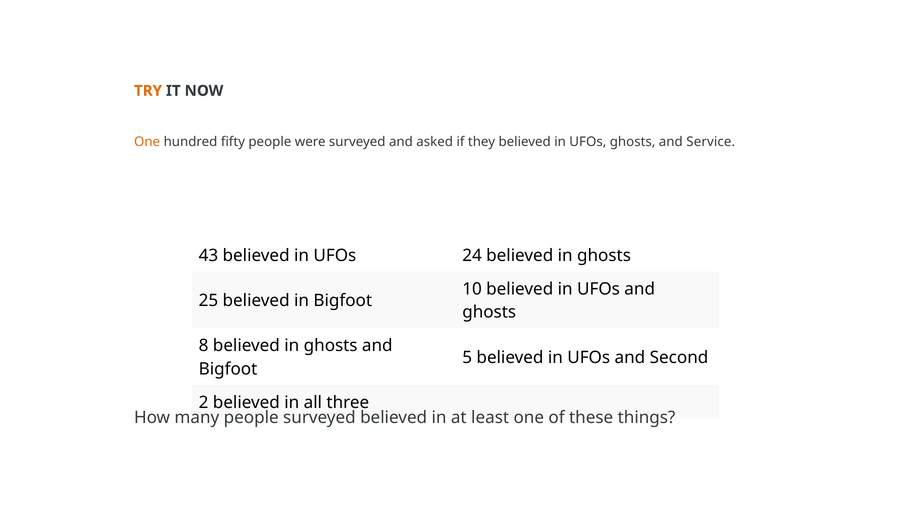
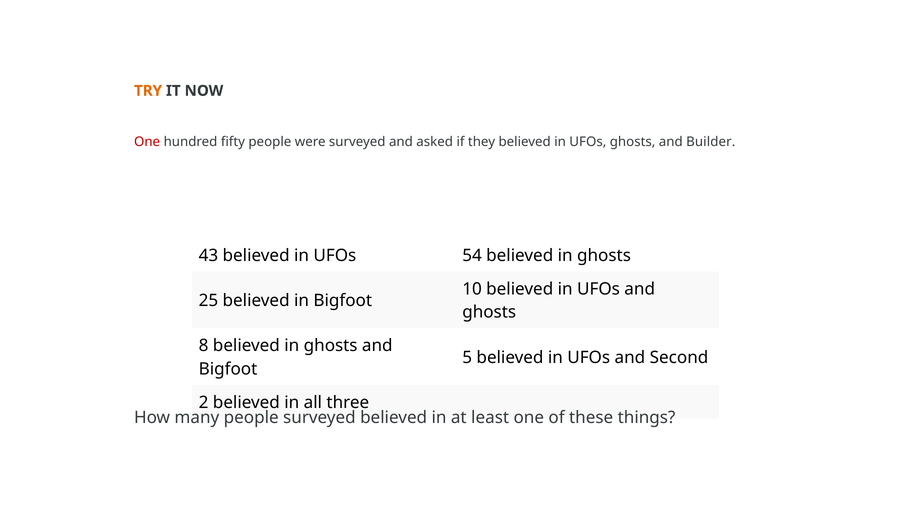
One at (147, 142) colour: orange -> red
Service: Service -> Builder
24: 24 -> 54
